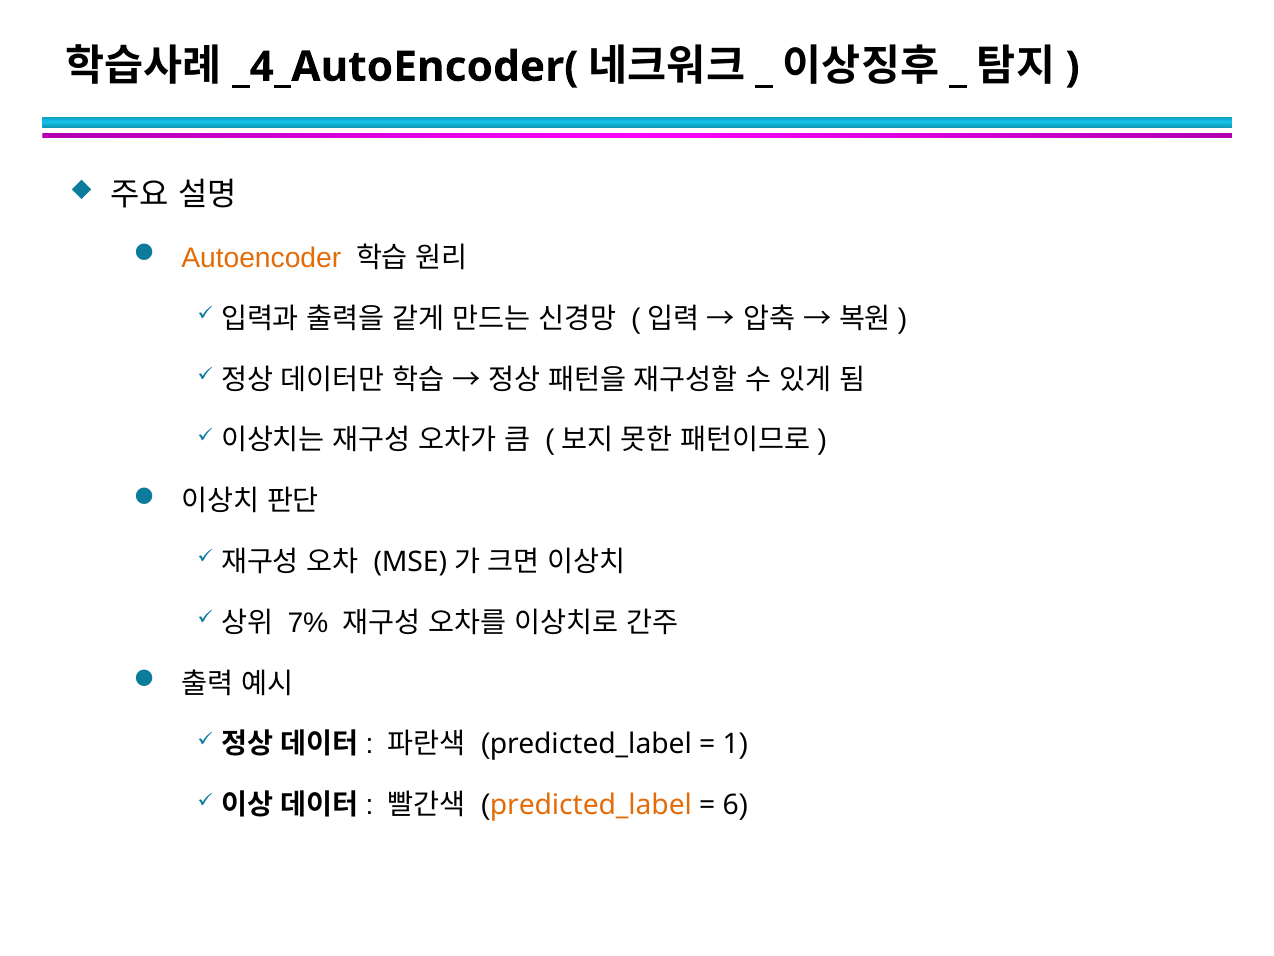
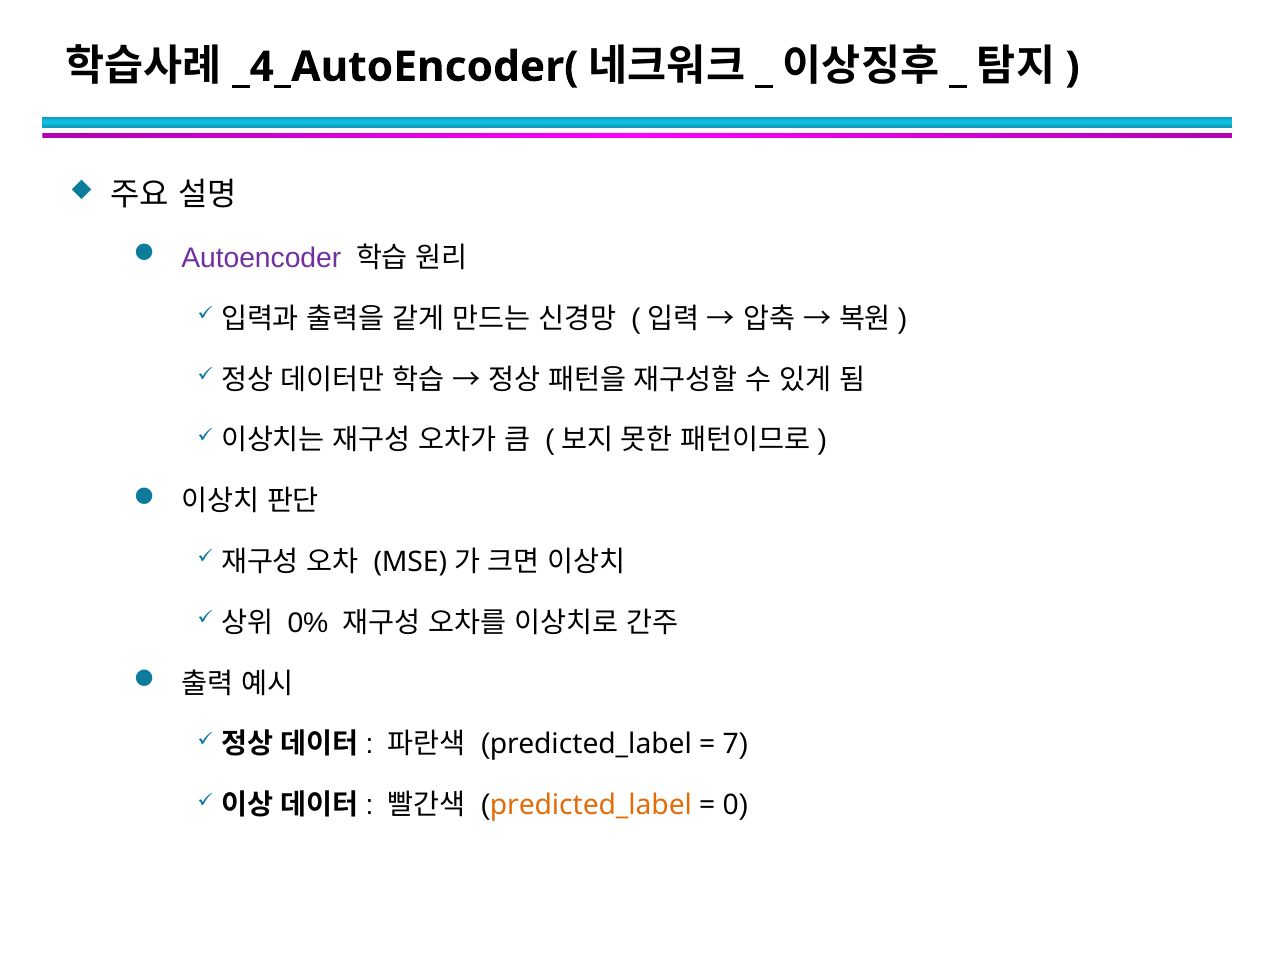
Autoencoder colour: orange -> purple
7%: 7% -> 0%
1: 1 -> 7
6: 6 -> 0
